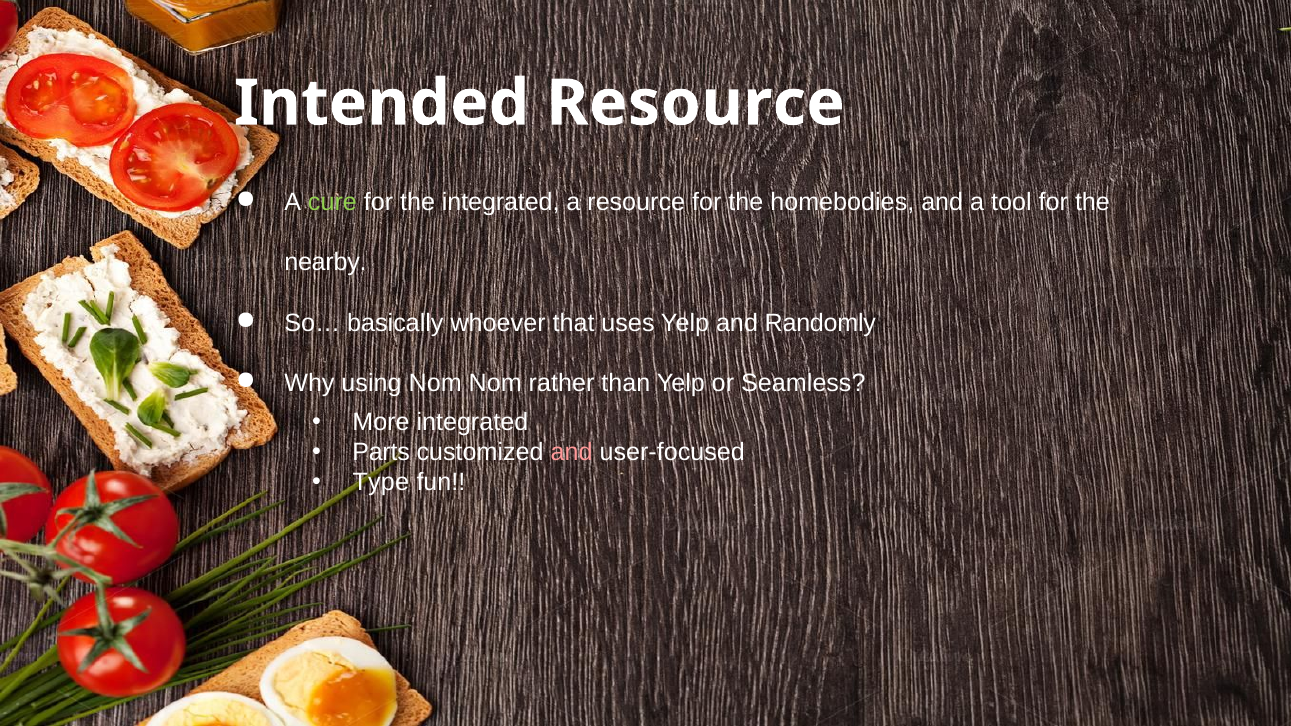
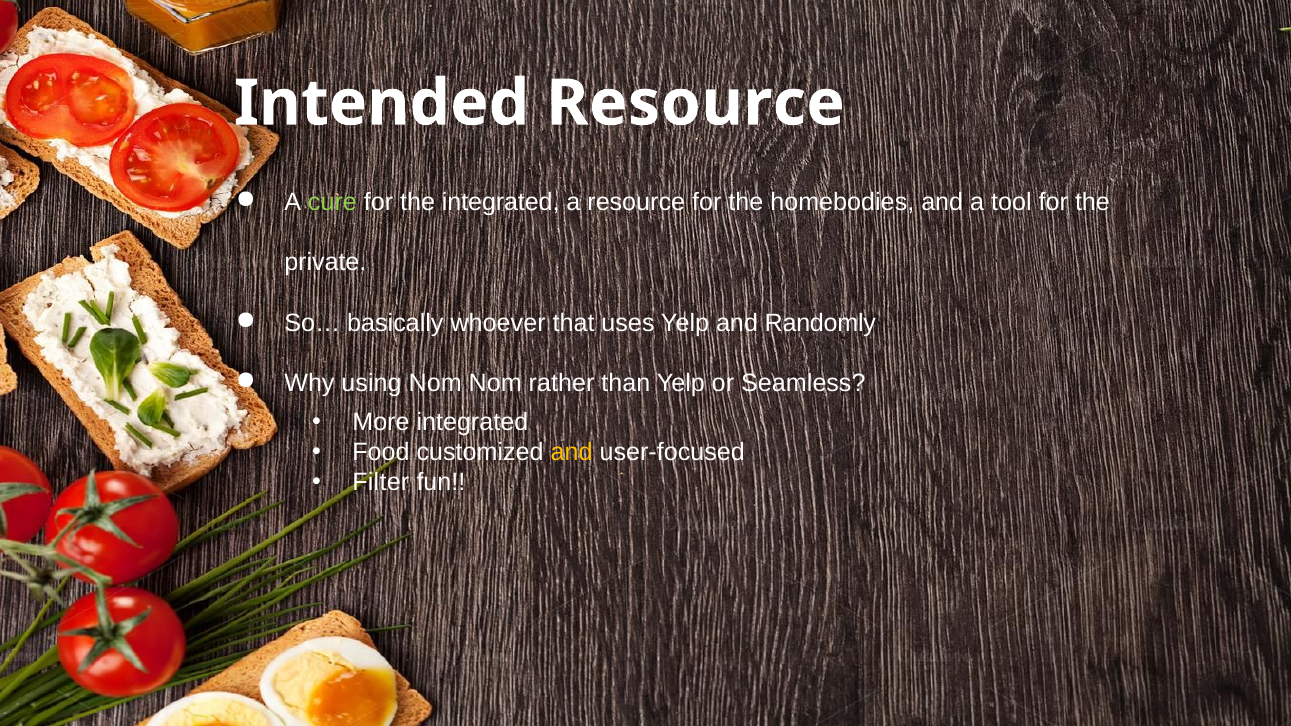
nearby: nearby -> private
Parts: Parts -> Food
and at (572, 452) colour: pink -> yellow
Type: Type -> Filter
